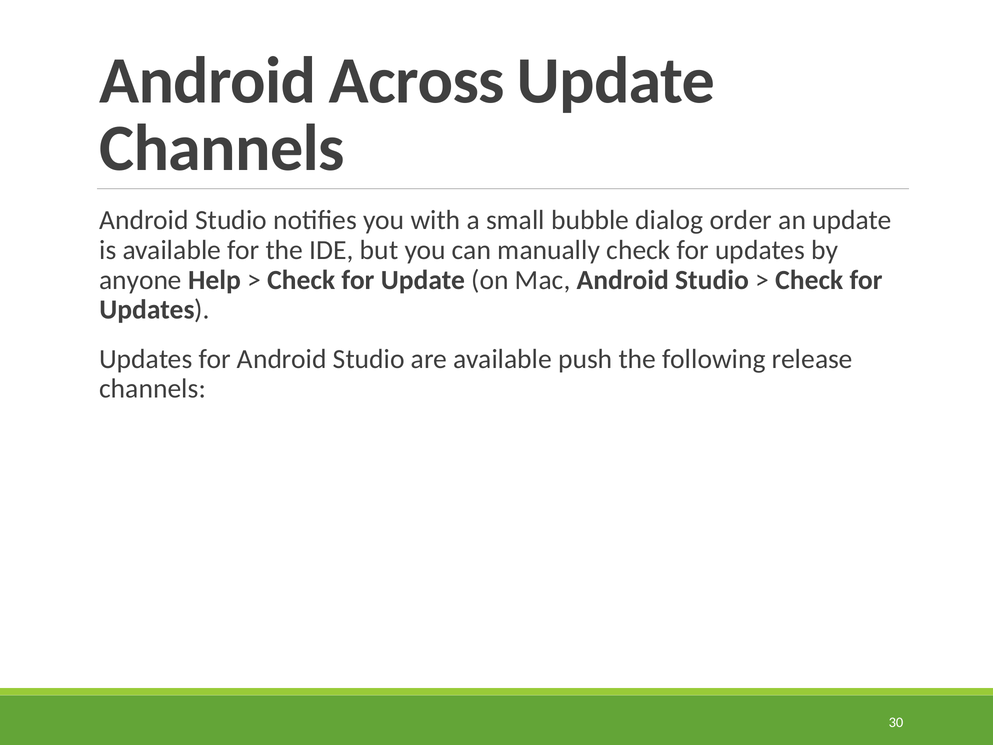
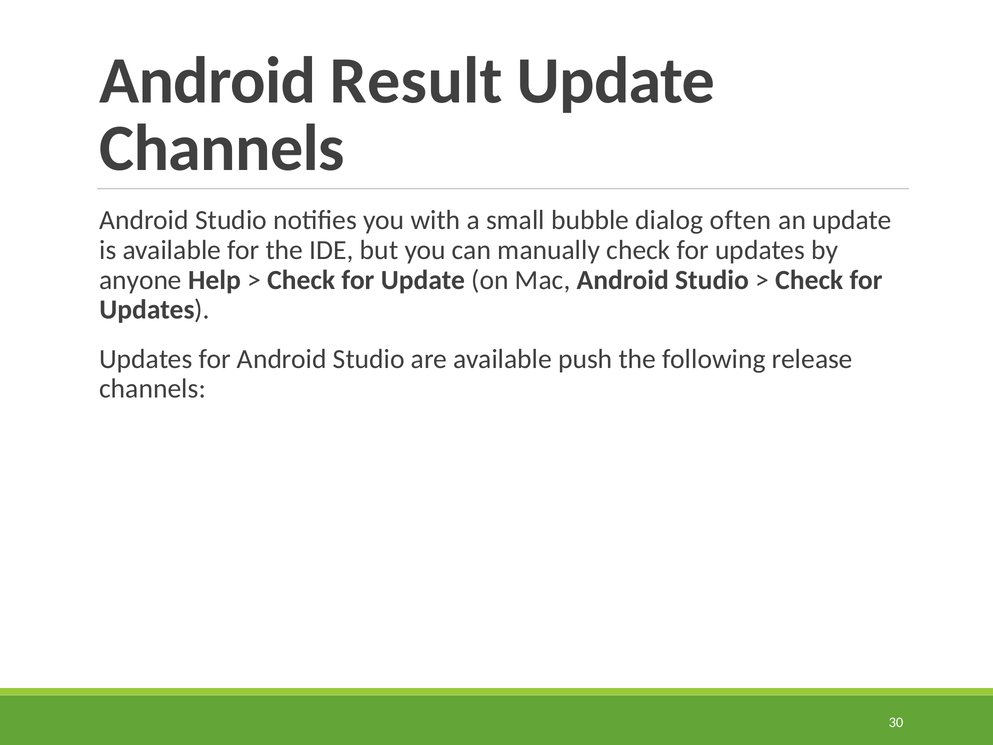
Across: Across -> Result
order: order -> often
